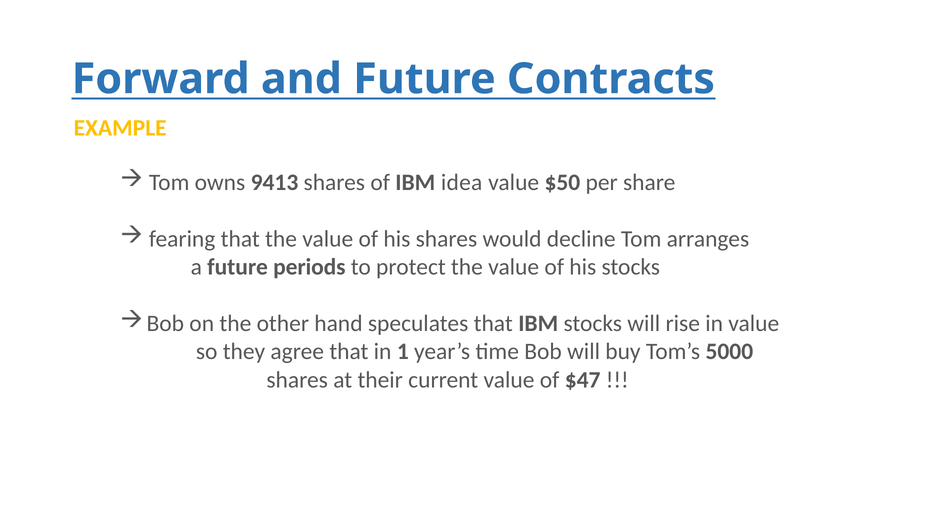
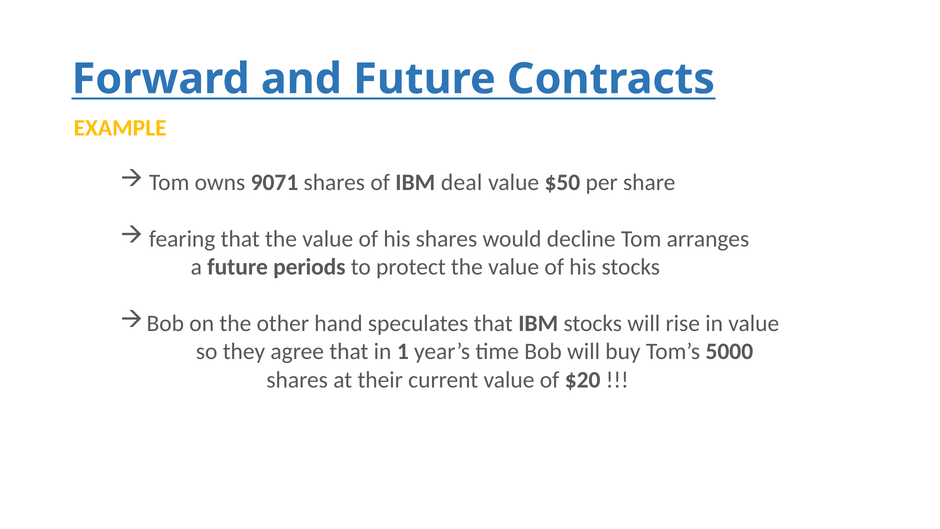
9413: 9413 -> 9071
idea: idea -> deal
$47: $47 -> $20
